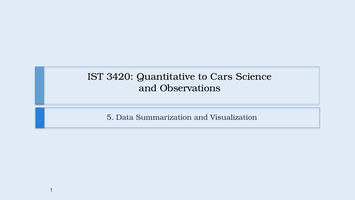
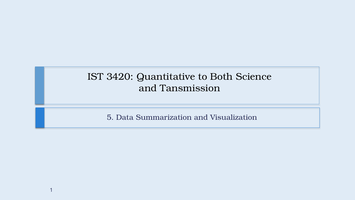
Cars: Cars -> Both
Observations: Observations -> Tansmission
